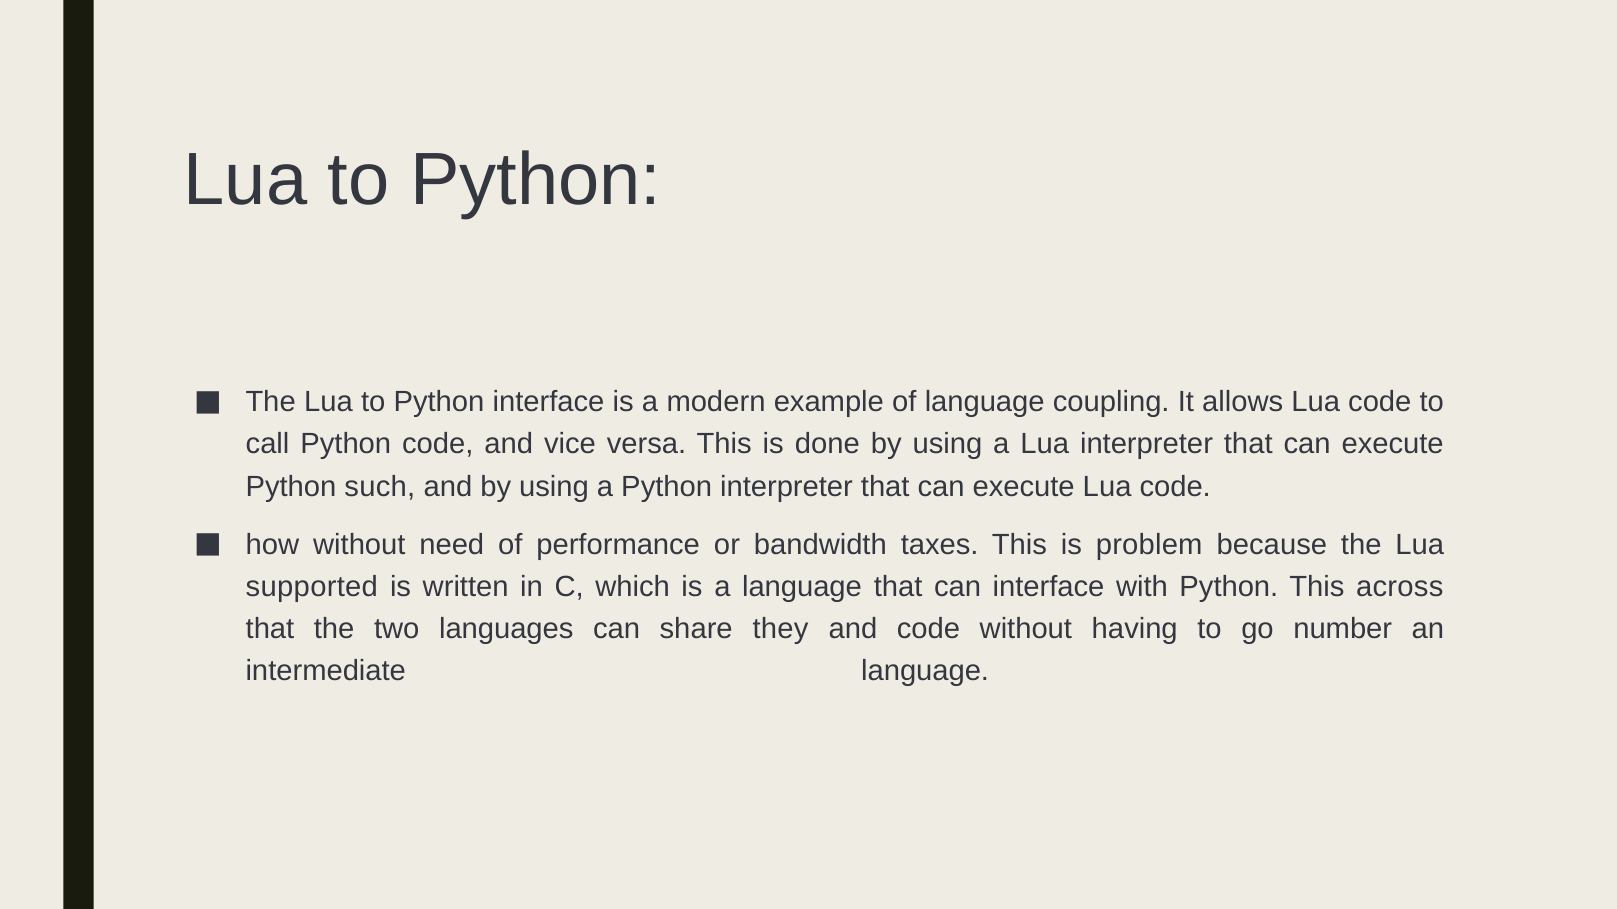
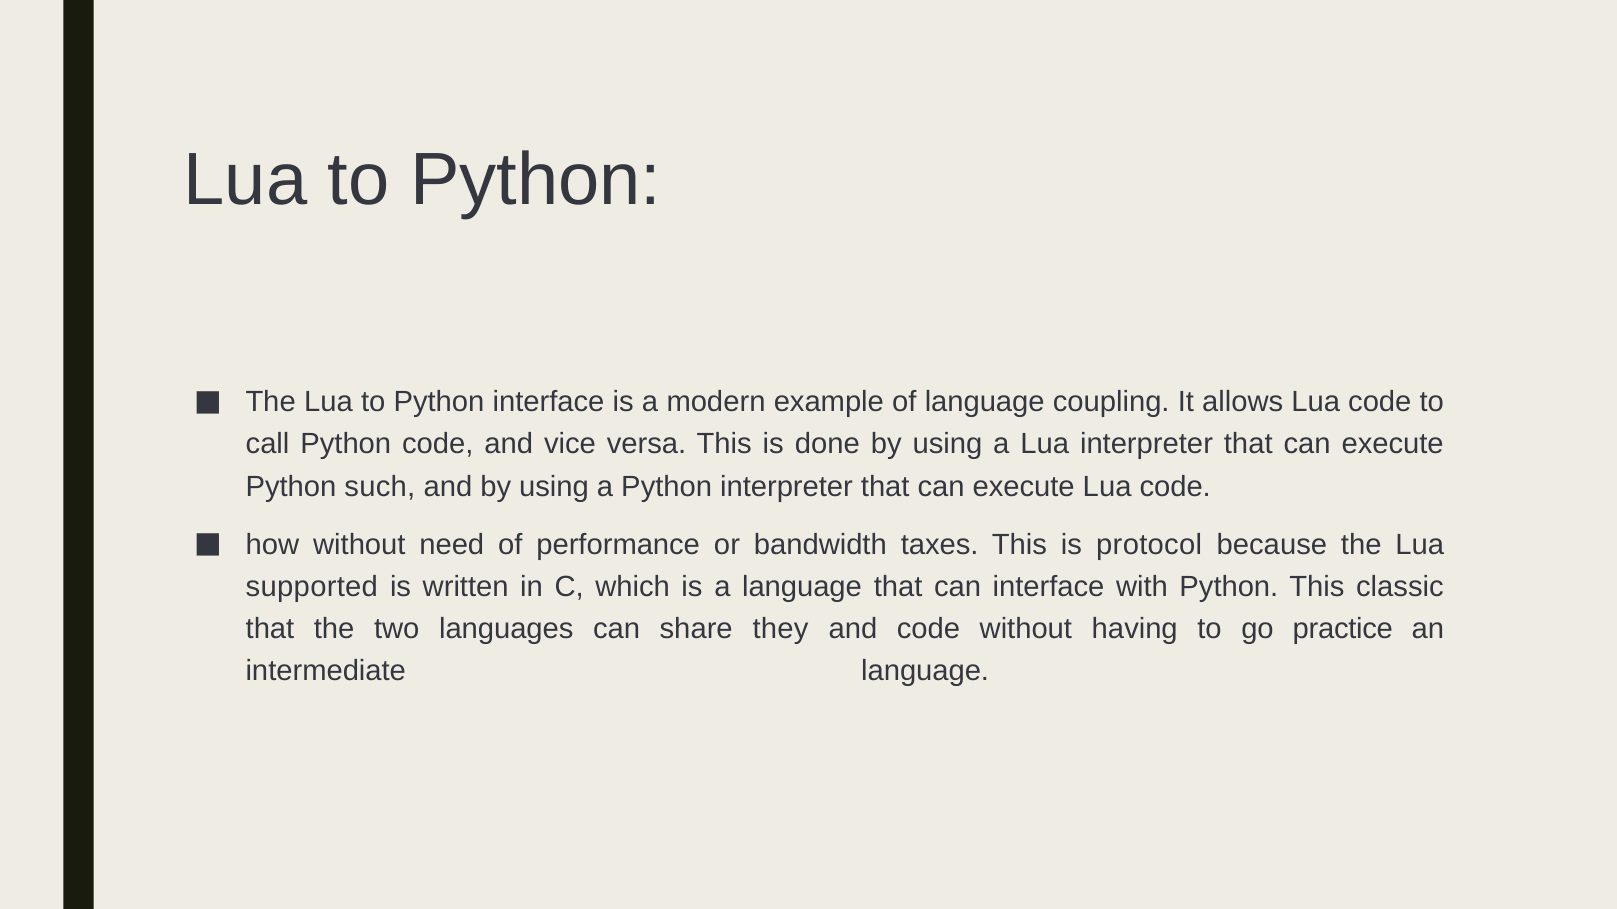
problem: problem -> protocol
across: across -> classic
number: number -> practice
